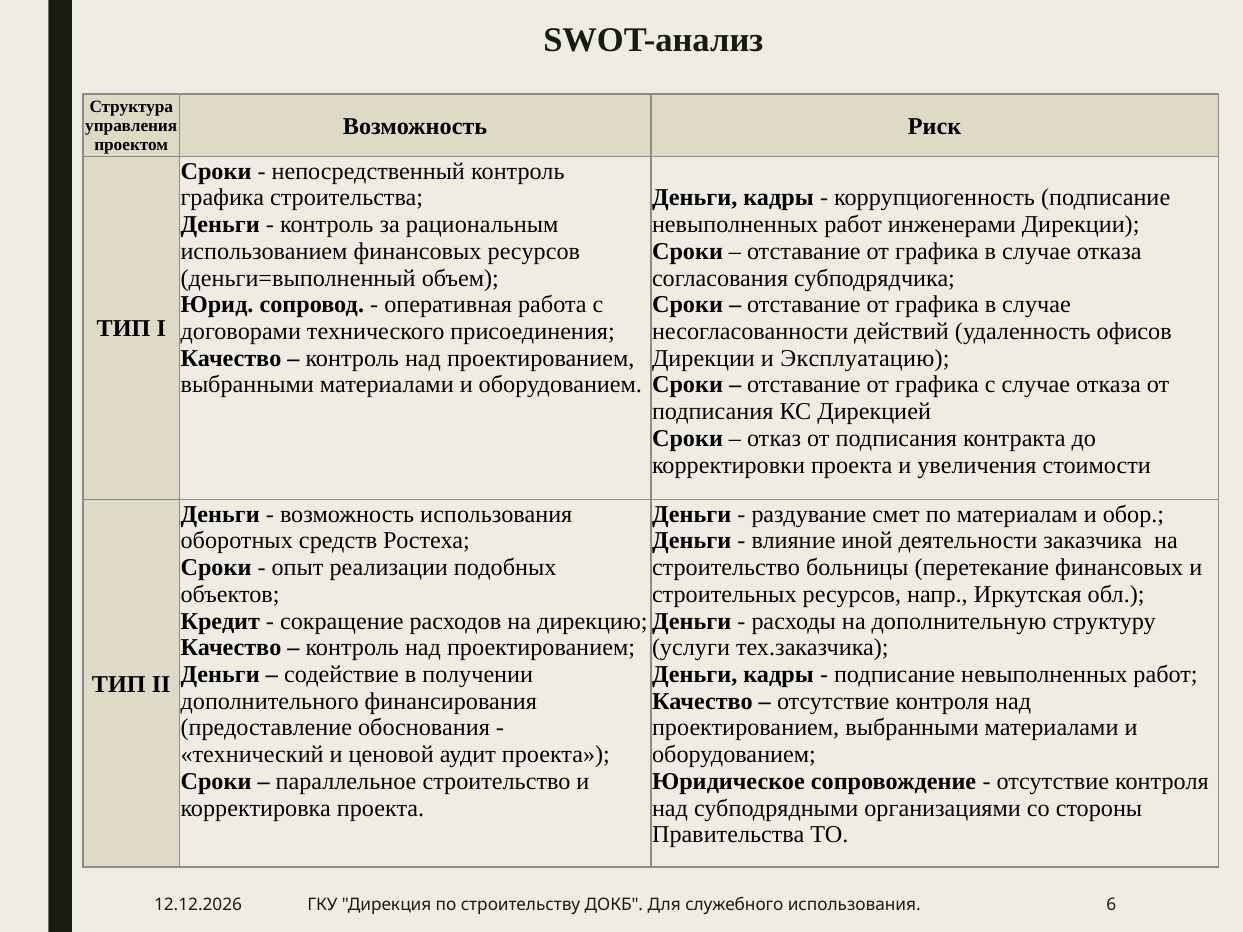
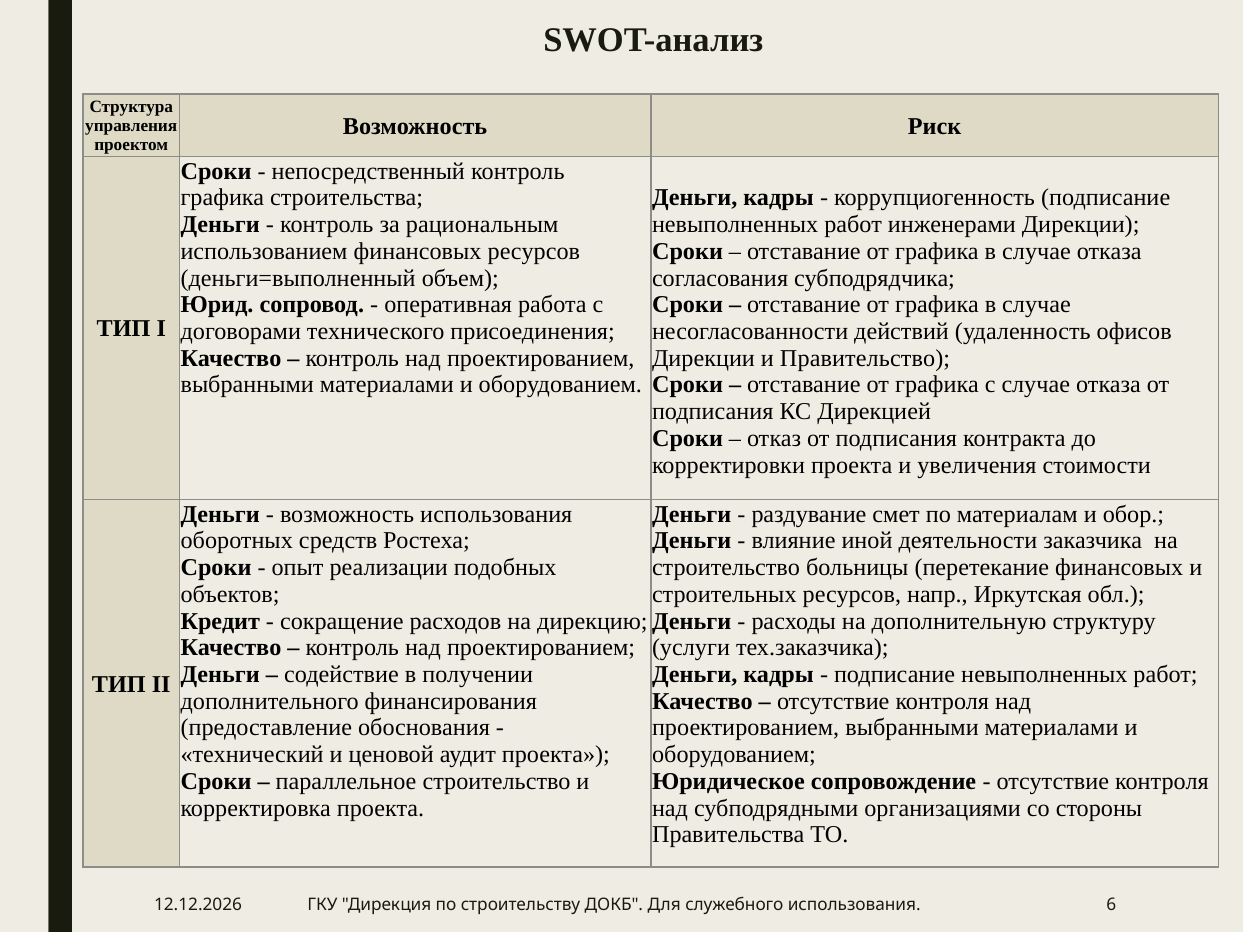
Эксплуатацию: Эксплуатацию -> Правительство
